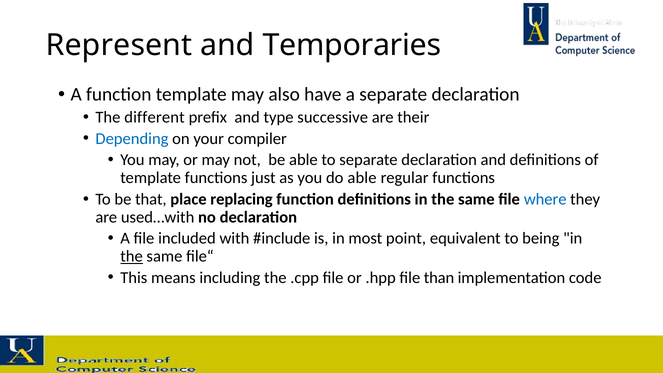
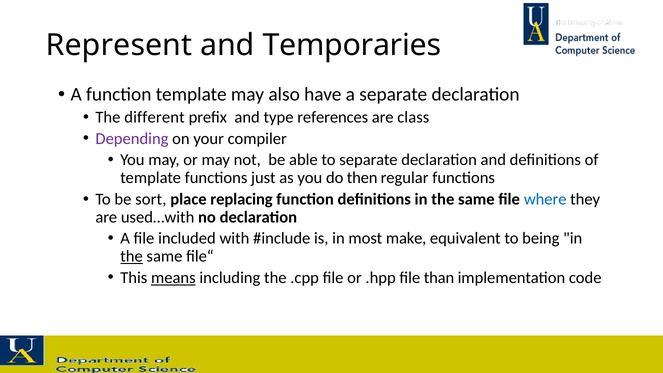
successive: successive -> references
their: their -> class
Depending colour: blue -> purple
do able: able -> then
that: that -> sort
point: point -> make
means underline: none -> present
